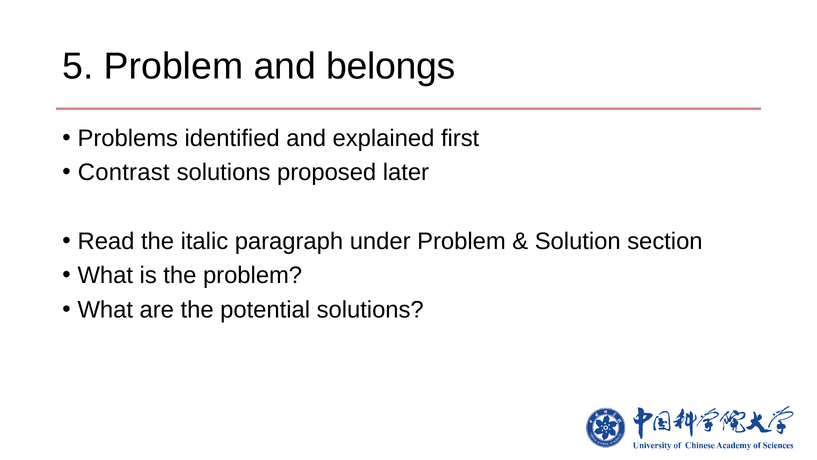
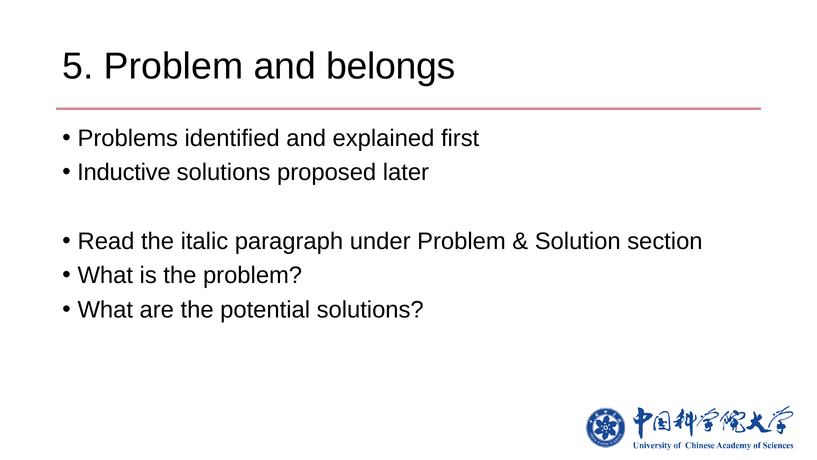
Contrast: Contrast -> Inductive
